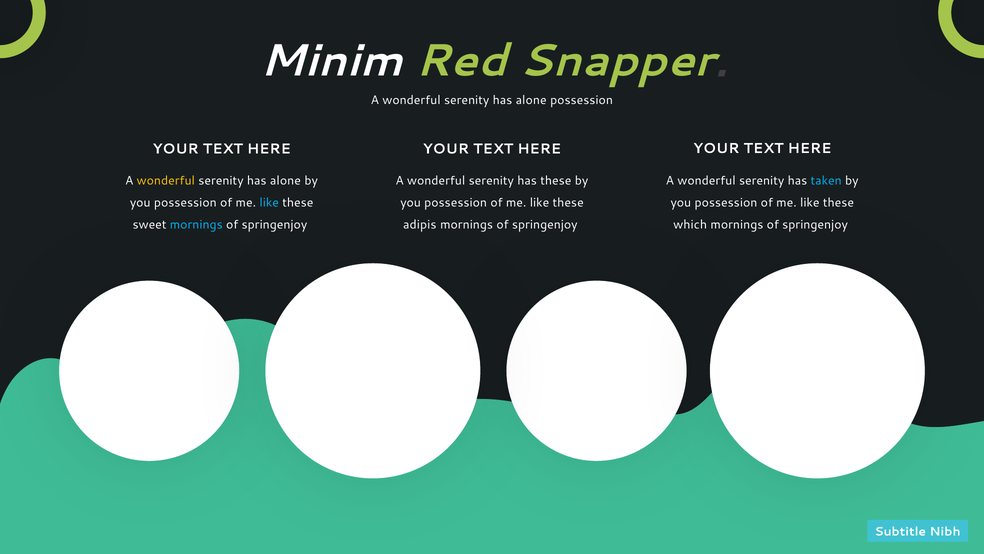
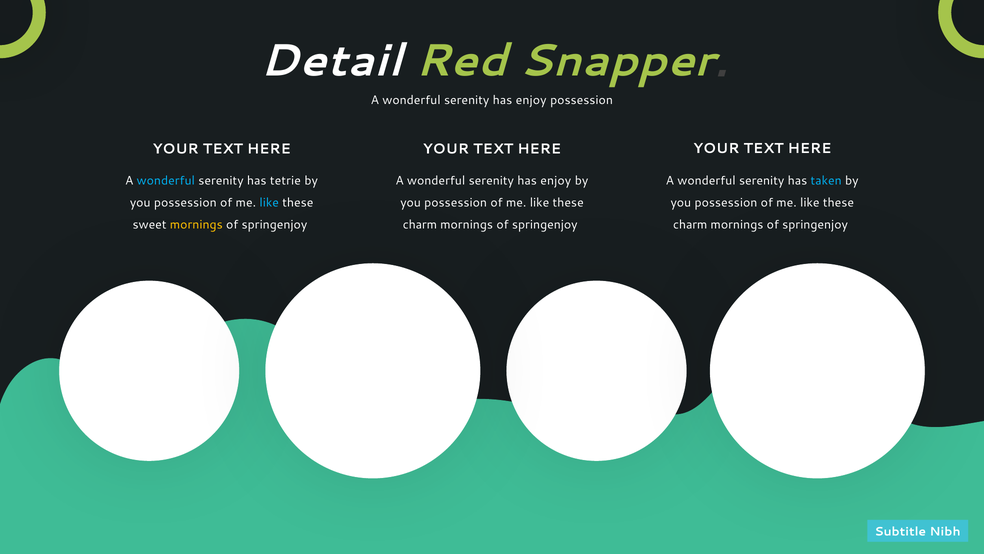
Minim: Minim -> Detail
alone at (531, 100): alone -> enjoy
wonderful at (166, 180) colour: yellow -> light blue
alone at (285, 180): alone -> tetrie
these at (556, 180): these -> enjoy
mornings at (196, 225) colour: light blue -> yellow
adipis at (420, 225): adipis -> charm
which at (690, 225): which -> charm
